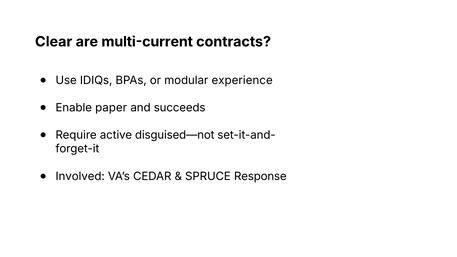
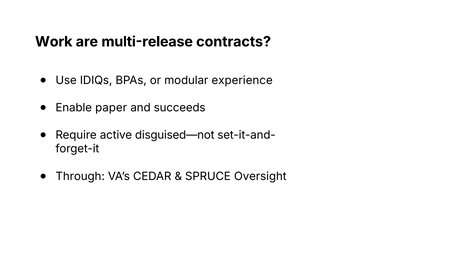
Clear: Clear -> Work
multi-current: multi-current -> multi-release
Involved: Involved -> Through
Response: Response -> Oversight
